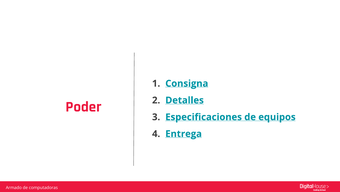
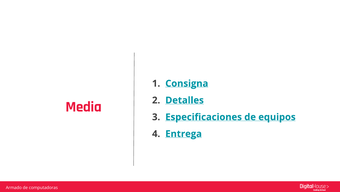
Poder: Poder -> Media
